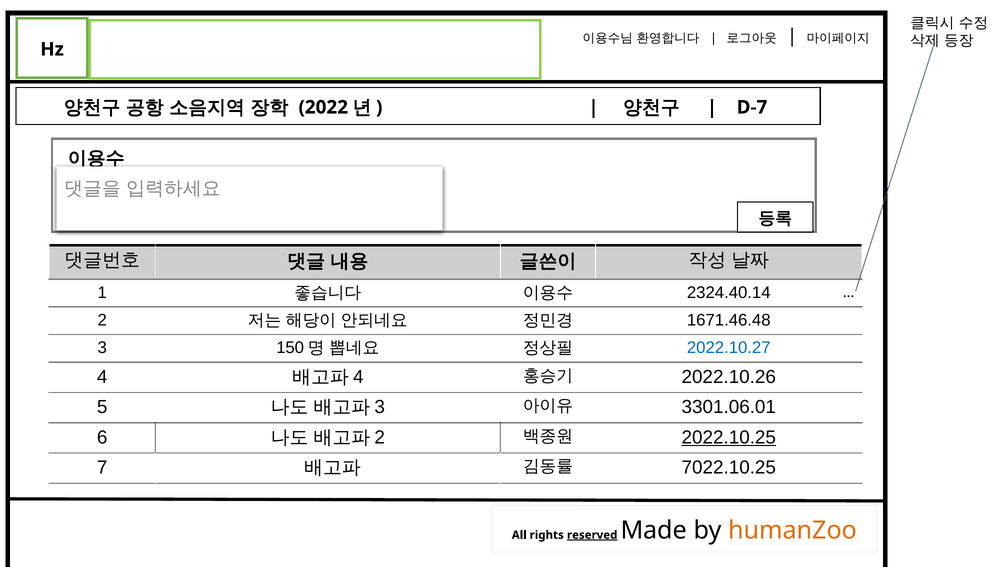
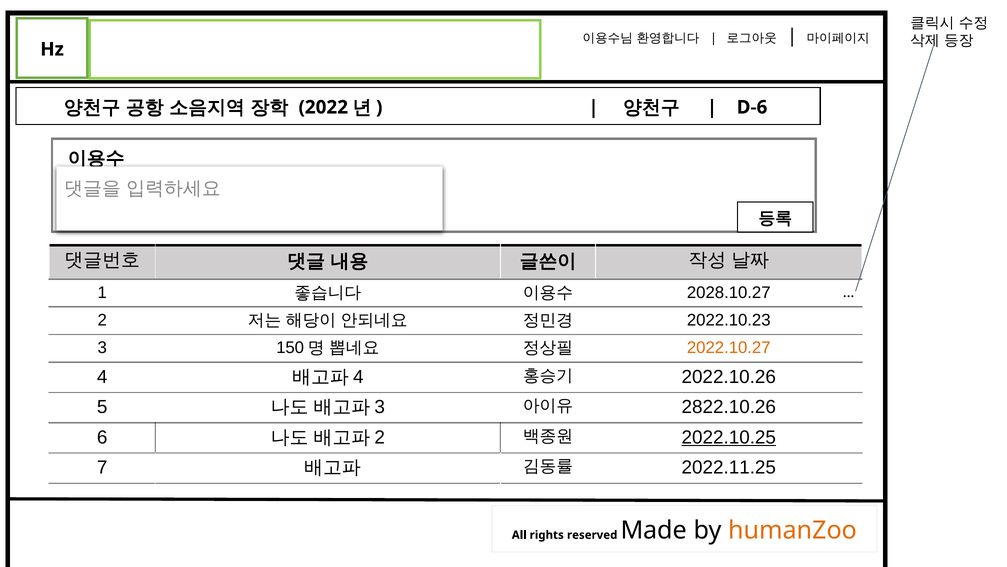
D-7: D-7 -> D-6
2324.40.14: 2324.40.14 -> 2028.10.27
1671.46.48: 1671.46.48 -> 2022.10.23
2022.10.27 colour: blue -> orange
3301.06.01: 3301.06.01 -> 2822.10.26
7022.10.25: 7022.10.25 -> 2022.11.25
reserved underline: present -> none
